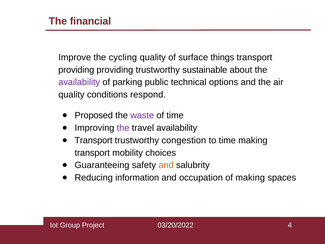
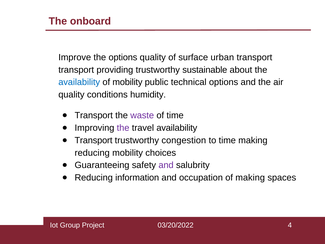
financial: financial -> onboard
the cycling: cycling -> options
things: things -> urban
providing at (76, 70): providing -> transport
availability at (79, 82) colour: purple -> blue
of parking: parking -> mobility
respond: respond -> humidity
Proposed at (94, 115): Proposed -> Transport
transport at (92, 153): transport -> reducing
and at (166, 165) colour: orange -> purple
